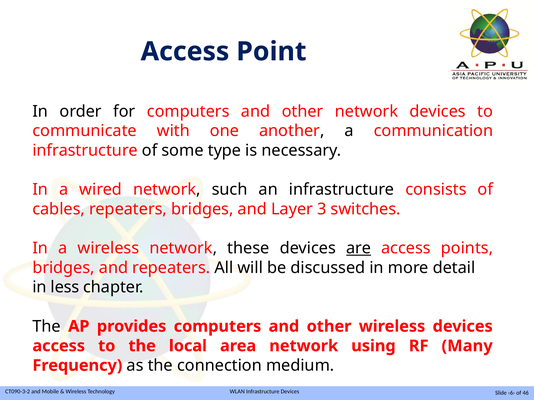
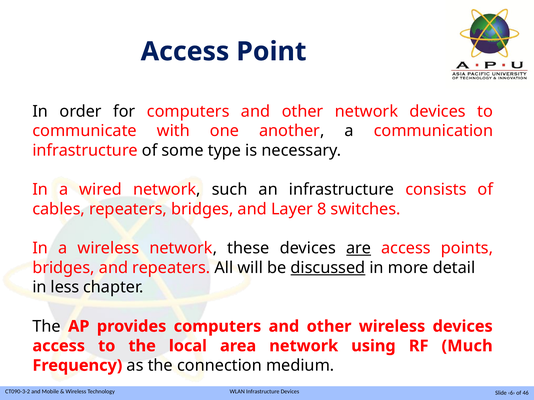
3: 3 -> 8
discussed underline: none -> present
Many: Many -> Much
